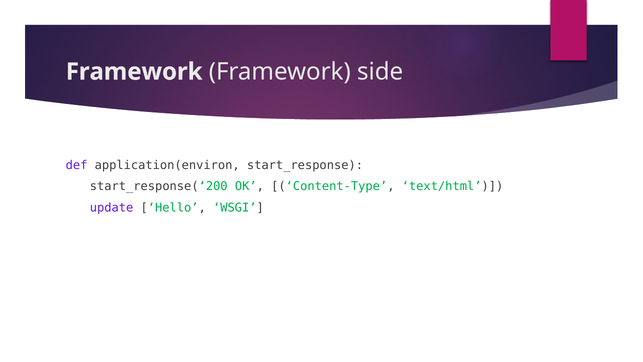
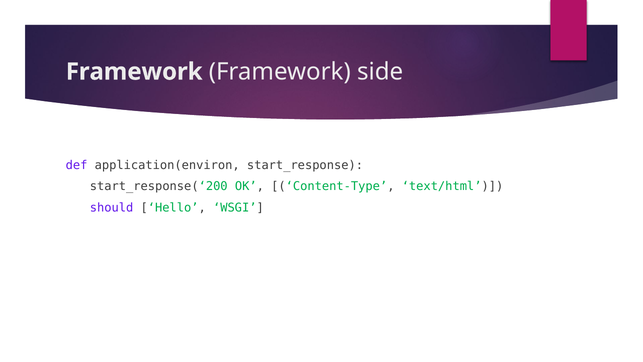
update: update -> should
